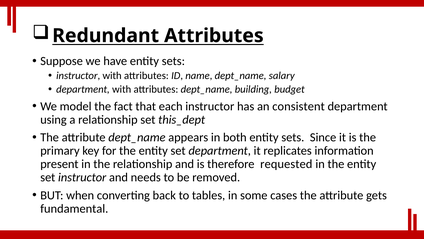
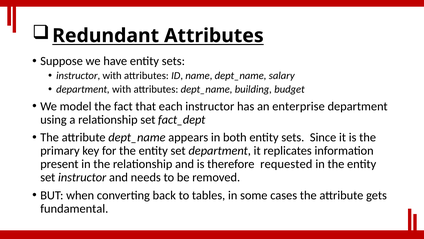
consistent: consistent -> enterprise
this_dept: this_dept -> fact_dept
